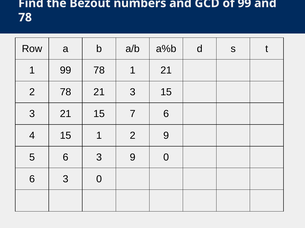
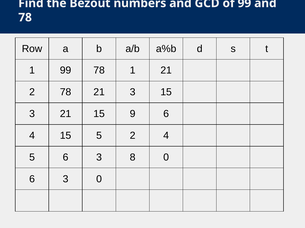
7: 7 -> 9
15 1: 1 -> 5
2 9: 9 -> 4
3 9: 9 -> 8
